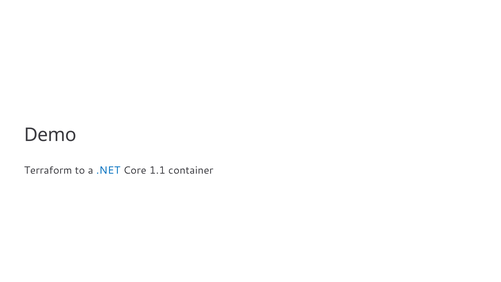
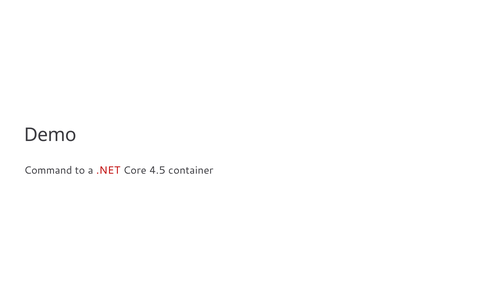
Terraform: Terraform -> Command
.NET colour: blue -> red
1.1: 1.1 -> 4.5
